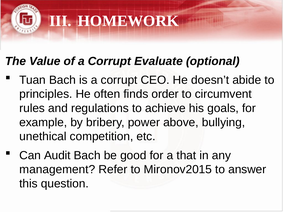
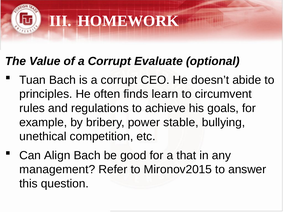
order: order -> learn
above: above -> stable
Audit: Audit -> Align
